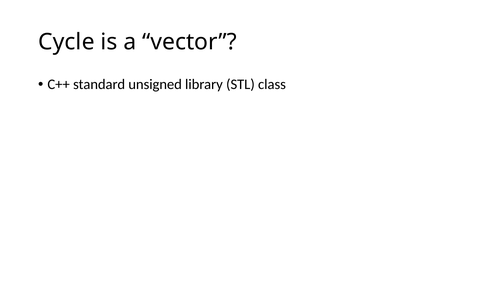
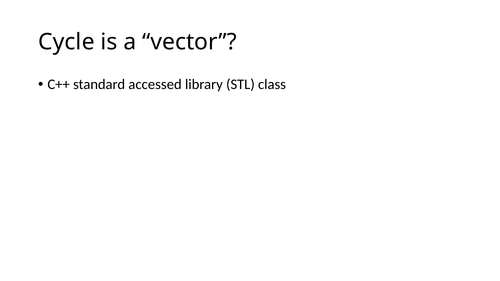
unsigned: unsigned -> accessed
